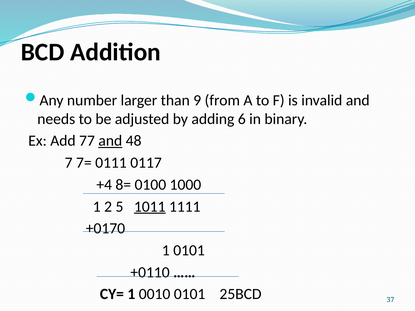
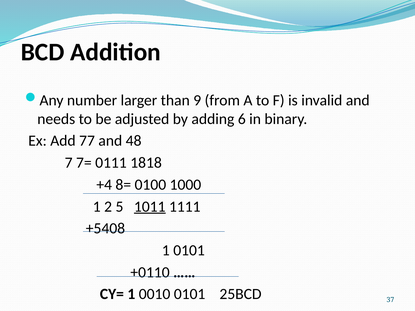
and at (110, 141) underline: present -> none
0117: 0117 -> 1818
+0170: +0170 -> +5408
